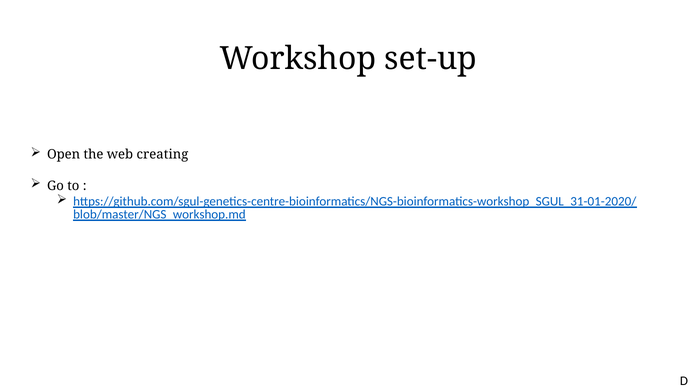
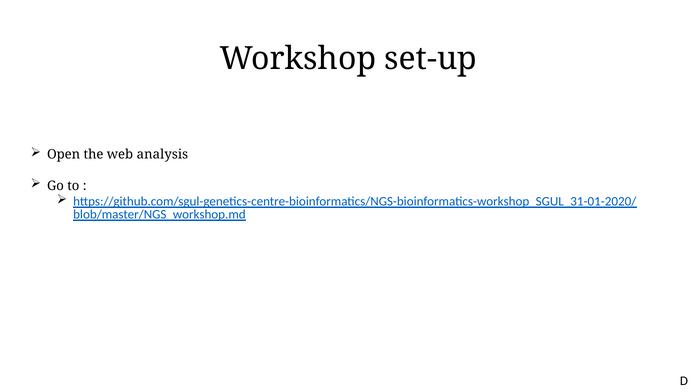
creating: creating -> analysis
